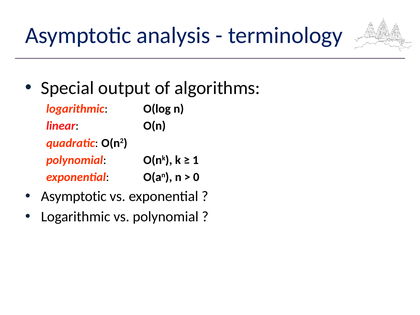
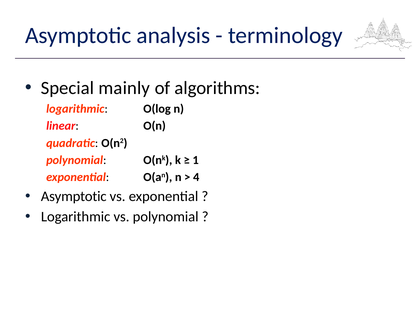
output: output -> mainly
0: 0 -> 4
